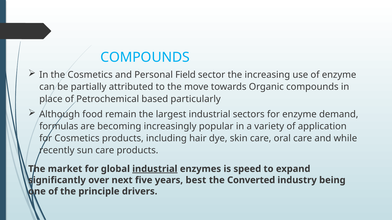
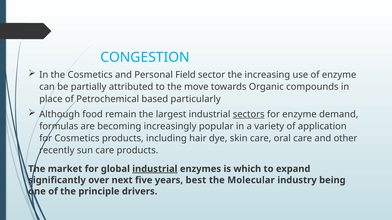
COMPOUNDS at (145, 57): COMPOUNDS -> CONGESTION
sectors underline: none -> present
while: while -> other
speed: speed -> which
Converted: Converted -> Molecular
